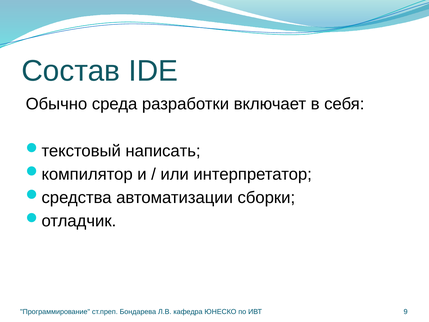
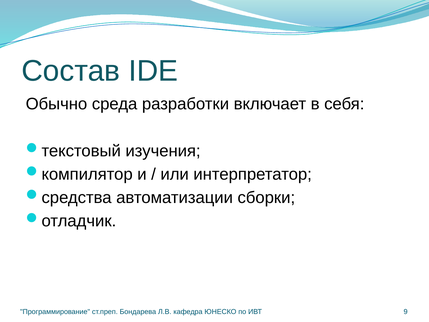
написать: написать -> изучения
